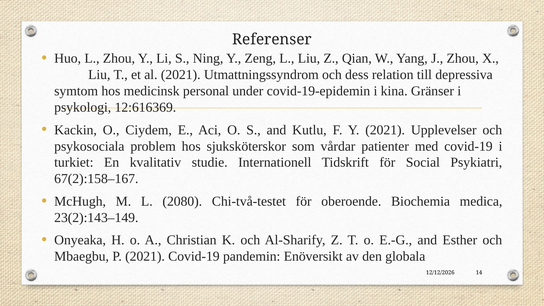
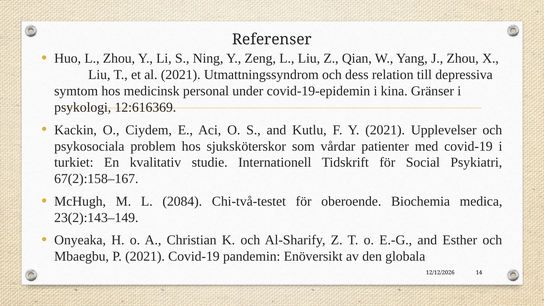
2080: 2080 -> 2084
